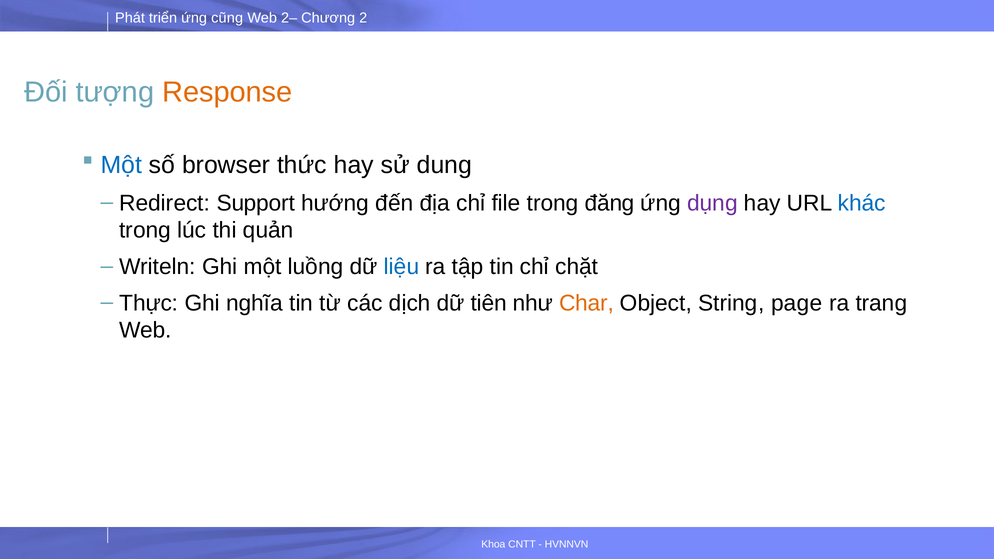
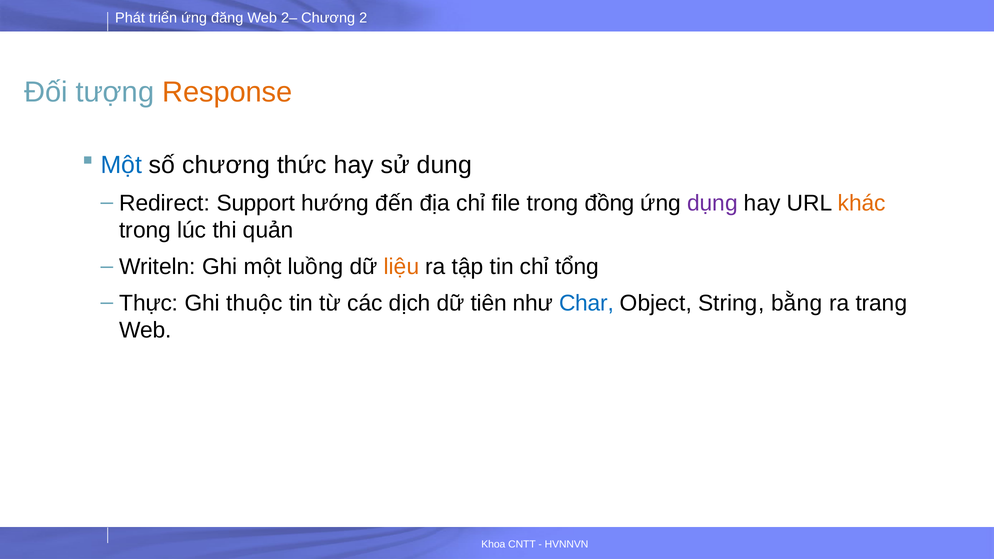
cũng: cũng -> đăng
số browser: browser -> chương
đăng: đăng -> đồng
khác colour: blue -> orange
liệu colour: blue -> orange
chặt: chặt -> tổng
nghĩa: nghĩa -> thuộc
Char colour: orange -> blue
page: page -> bằng
